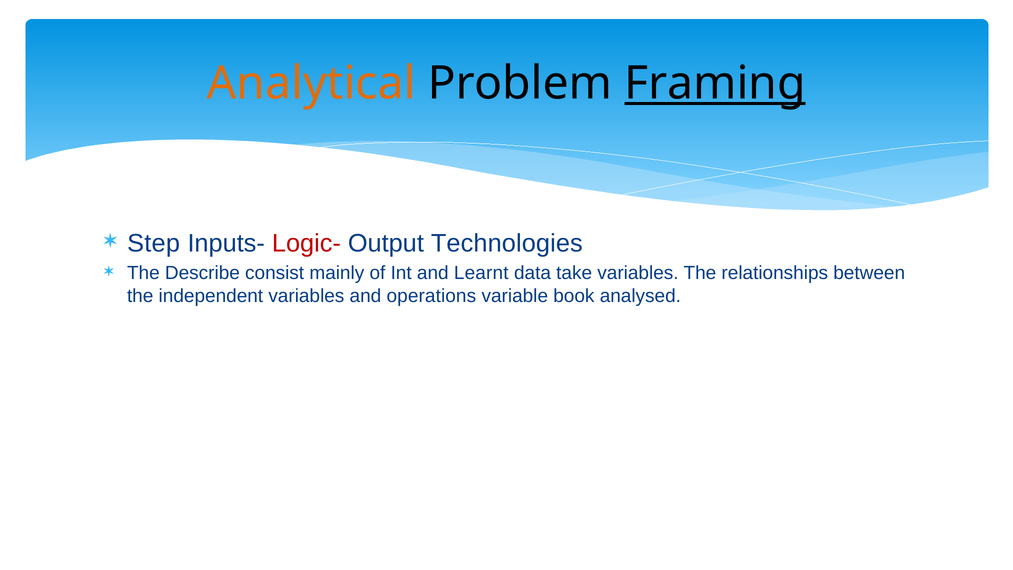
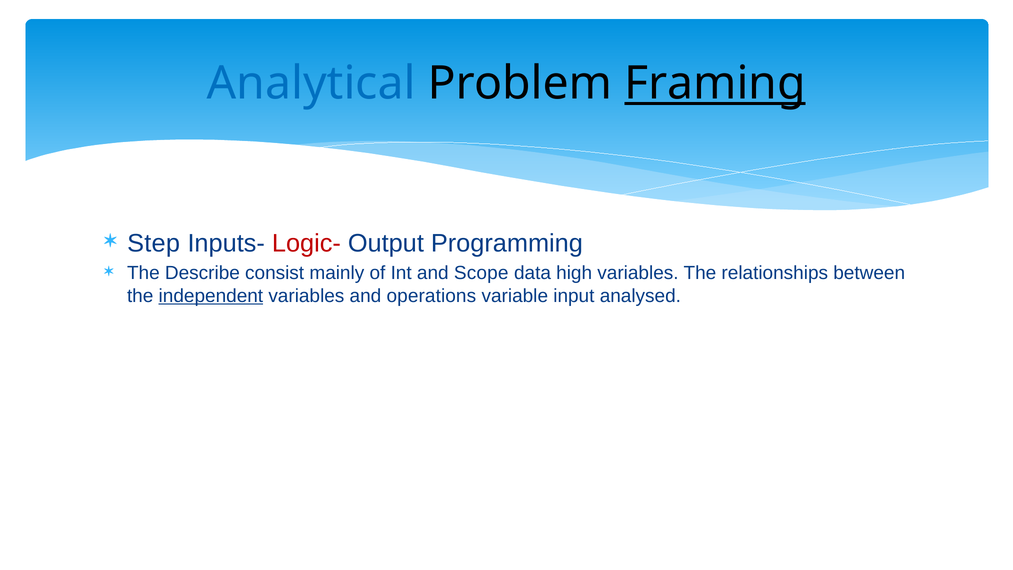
Analytical colour: orange -> blue
Technologies: Technologies -> Programming
Learnt: Learnt -> Scope
take: take -> high
independent underline: none -> present
book: book -> input
